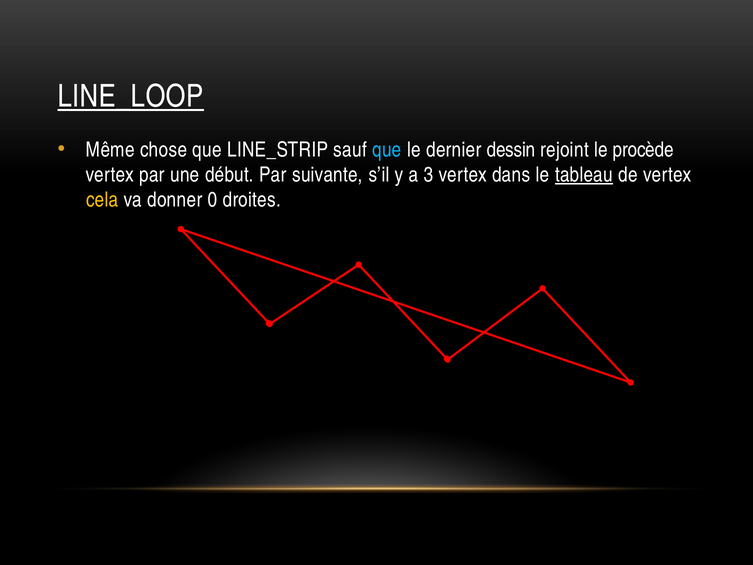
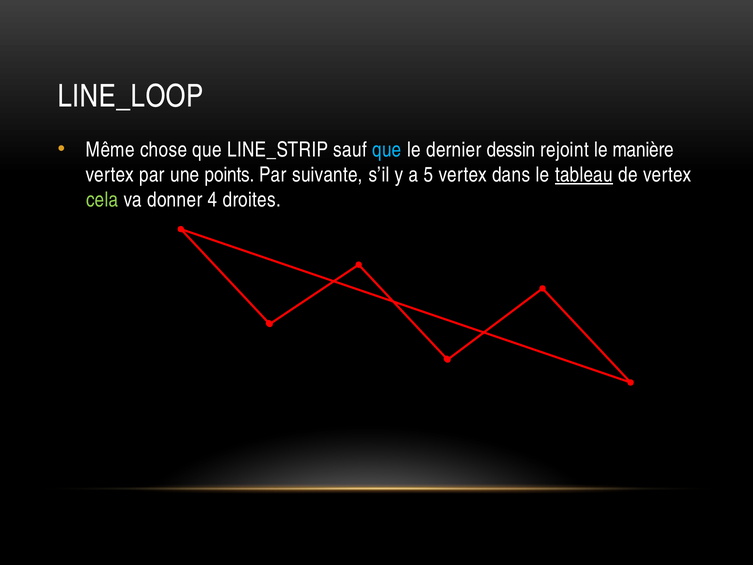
LINE_LOOP underline: present -> none
procède: procède -> manière
début: début -> points
3: 3 -> 5
cela colour: yellow -> light green
0: 0 -> 4
